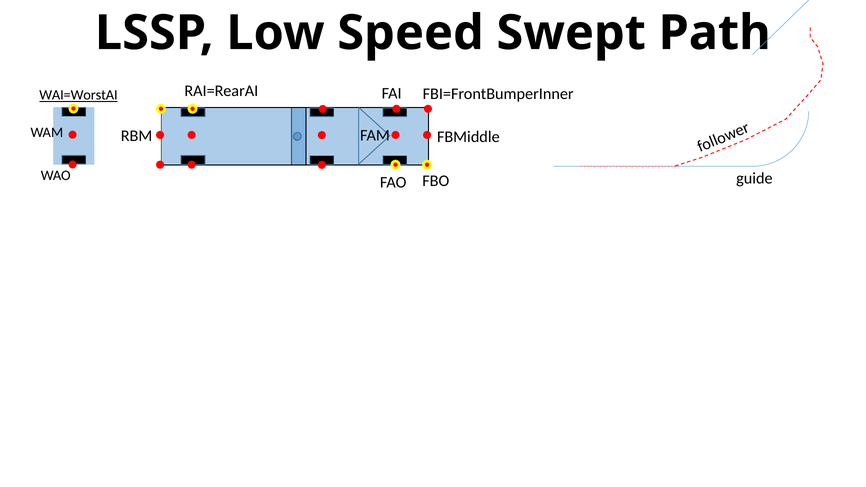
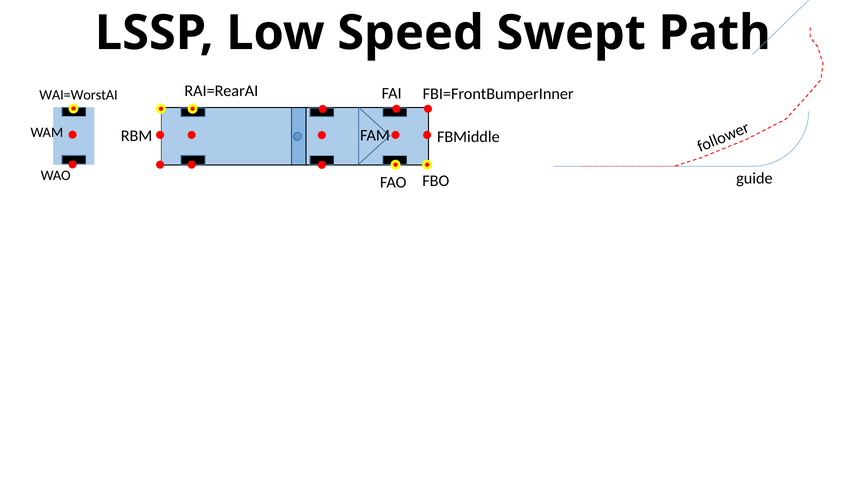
WAI=WorstAI underline: present -> none
